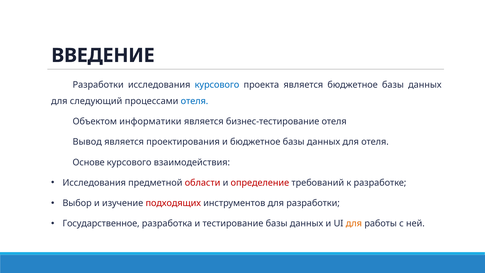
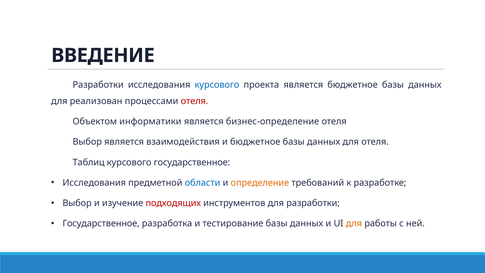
следующий: следующий -> реализован
отеля at (194, 101) colour: blue -> red
бизнес-тестирование: бизнес-тестирование -> бизнес-определение
Вывод at (87, 142): Вывод -> Выбор
проектирования: проектирования -> взаимодействия
Основе: Основе -> Таблиц
курсового взаимодействия: взаимодействия -> государственное
области colour: red -> blue
определение colour: red -> orange
